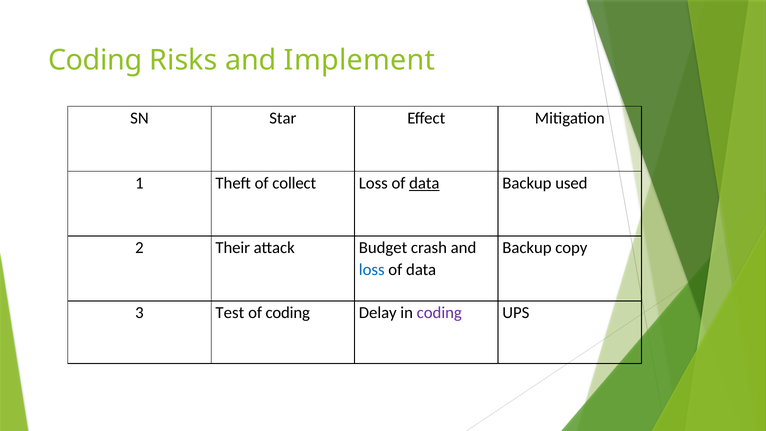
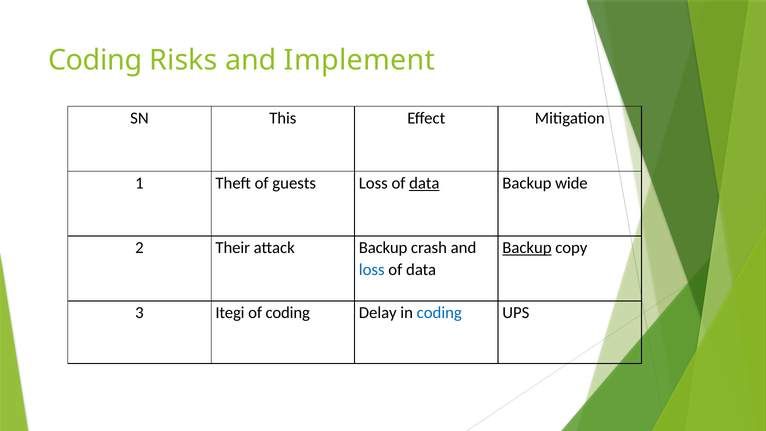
Star: Star -> This
collect: collect -> guests
used: used -> wide
attack Budget: Budget -> Backup
Backup at (527, 248) underline: none -> present
Test: Test -> Itegi
coding at (439, 313) colour: purple -> blue
